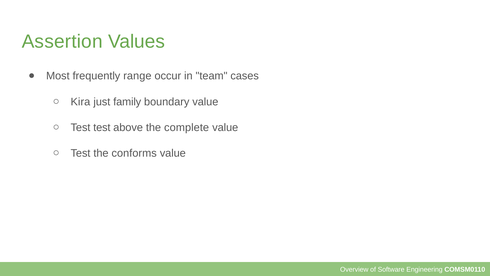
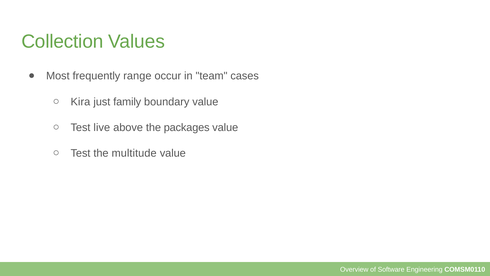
Assertion: Assertion -> Collection
Test test: test -> live
complete: complete -> packages
conforms: conforms -> multitude
